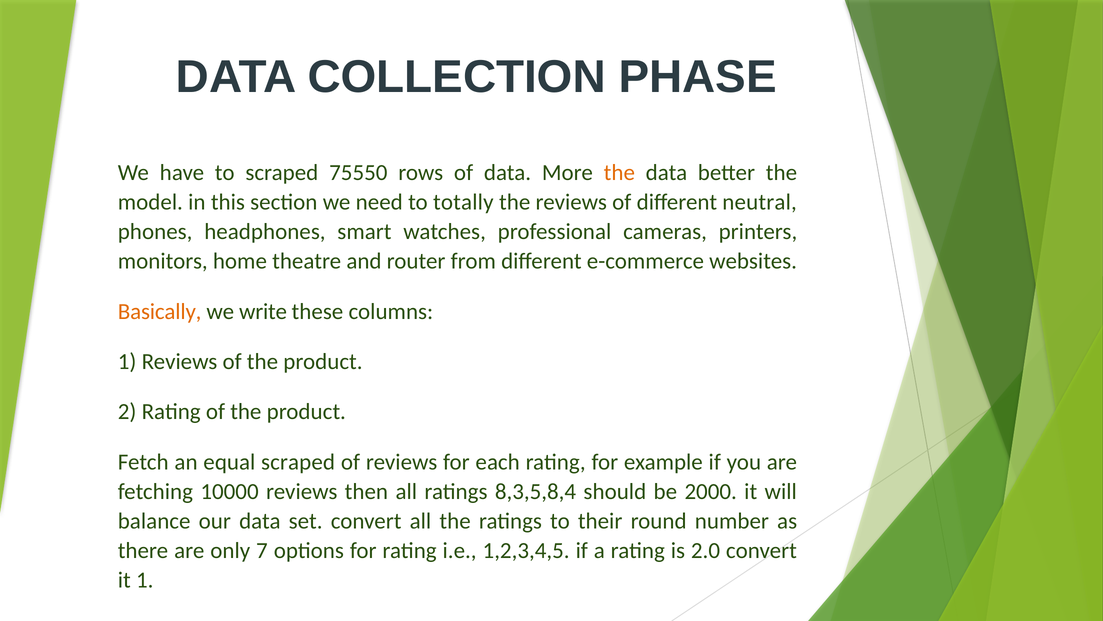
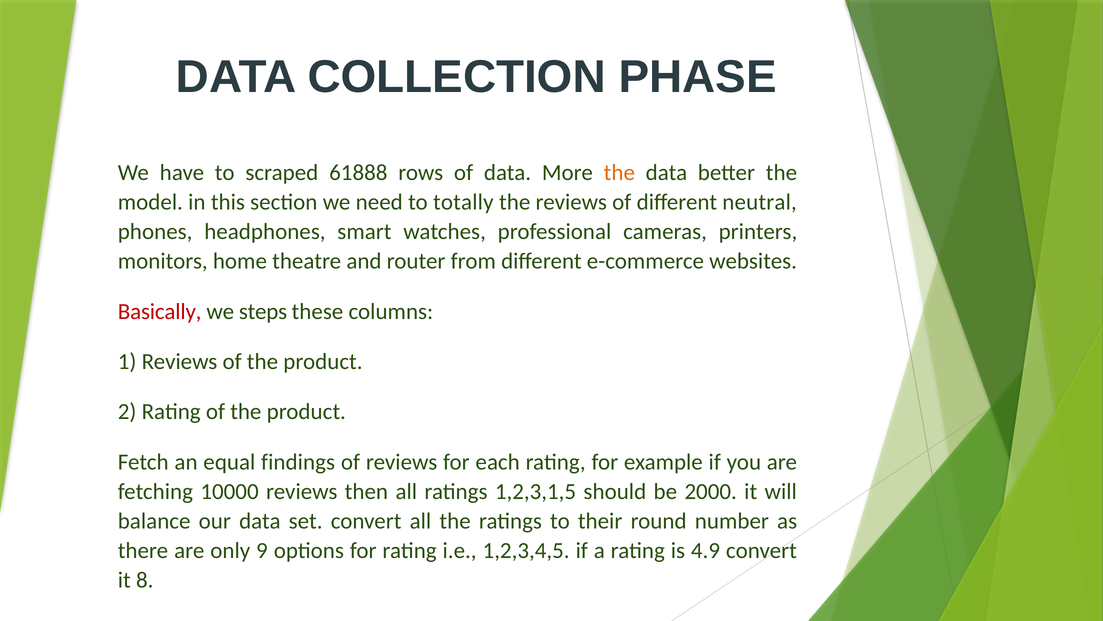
75550: 75550 -> 61888
Basically colour: orange -> red
write: write -> steps
equal scraped: scraped -> findings
8,3,5,8,4: 8,3,5,8,4 -> 1,2,3,1,5
7: 7 -> 9
2.0: 2.0 -> 4.9
it 1: 1 -> 8
